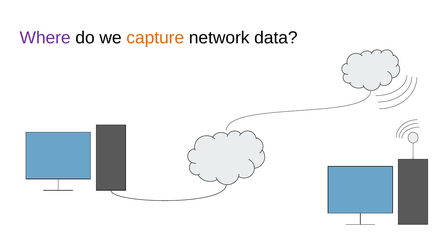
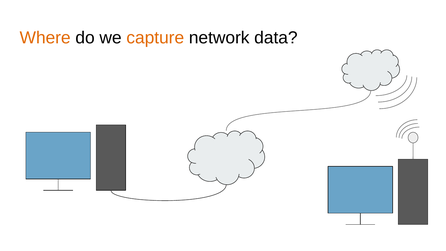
Where colour: purple -> orange
